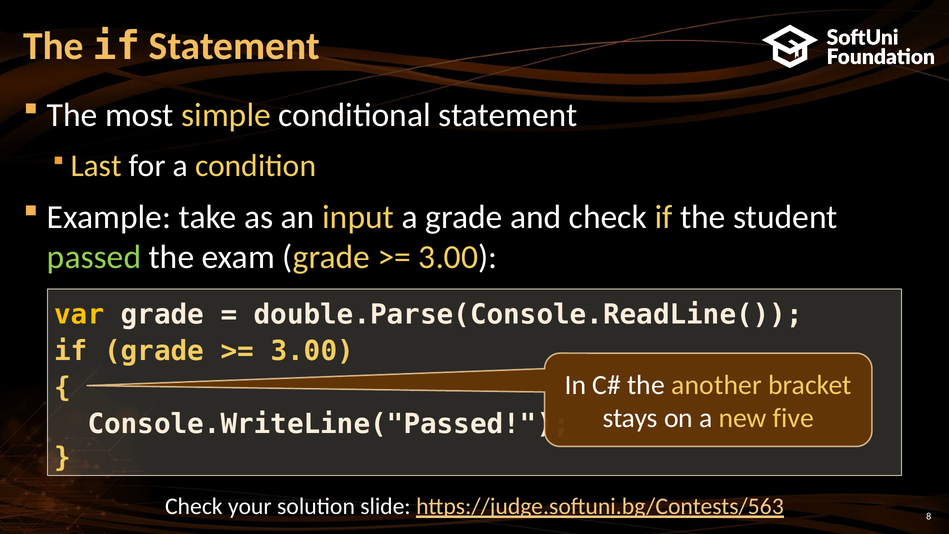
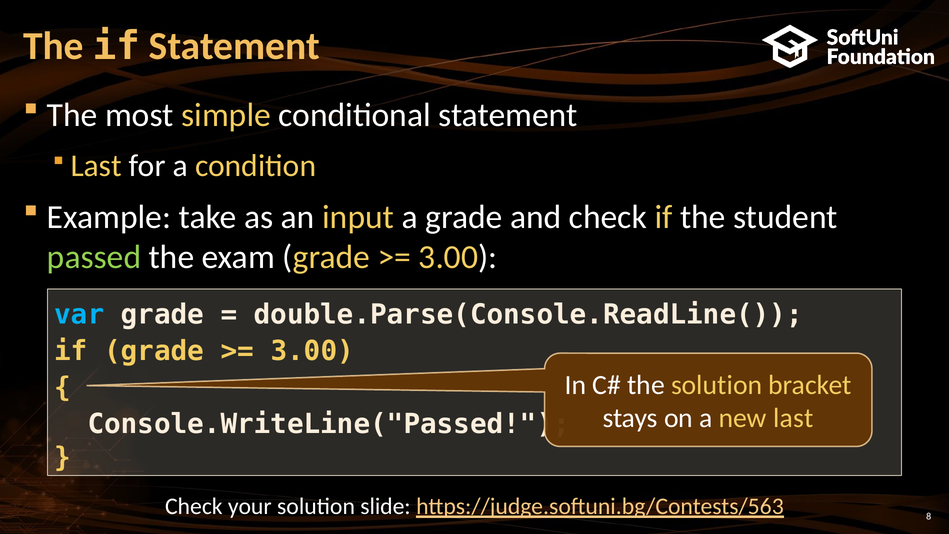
var colour: yellow -> light blue
the another: another -> solution
new five: five -> last
